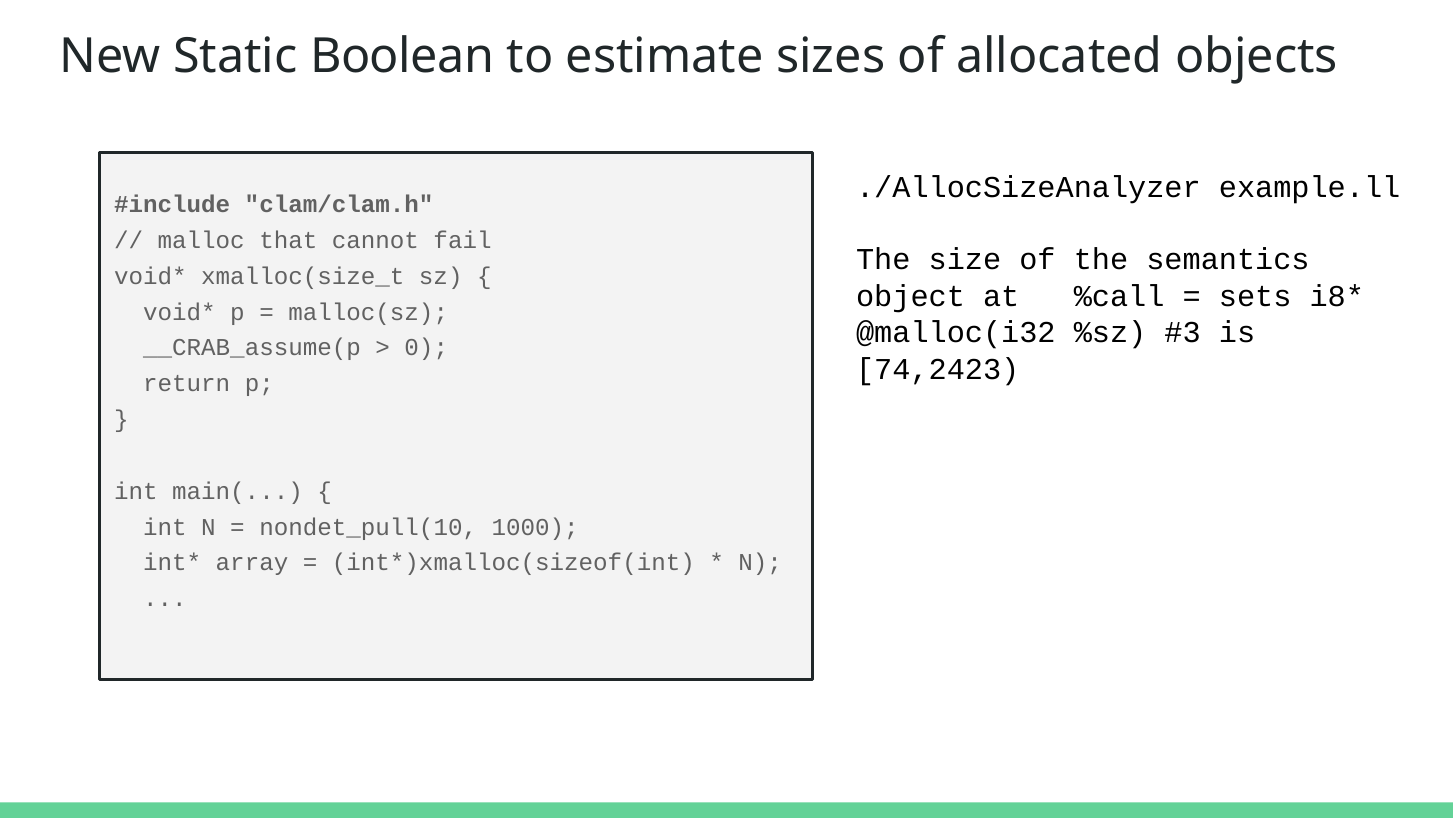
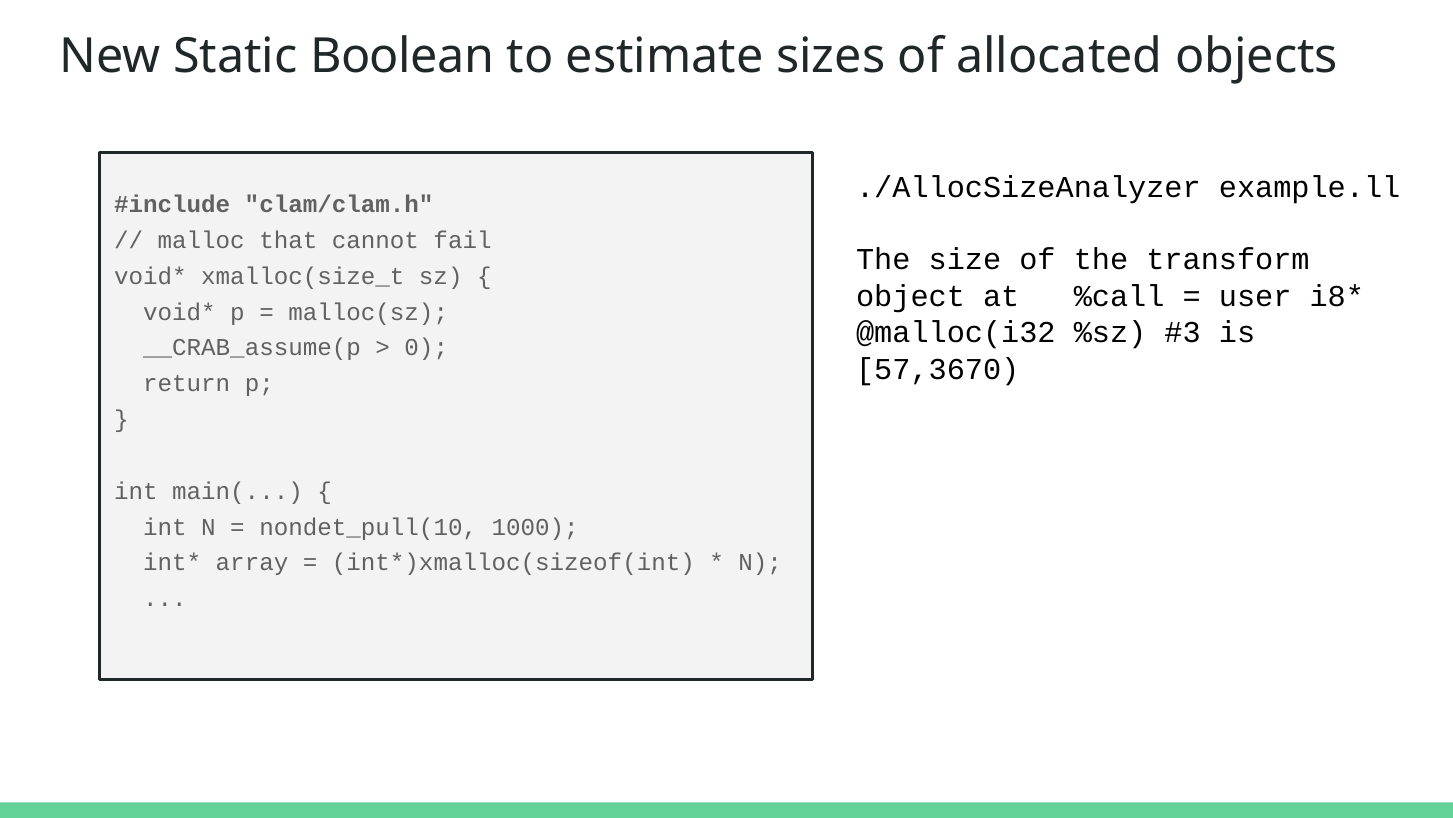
semantics: semantics -> transform
sets: sets -> user
74,2423: 74,2423 -> 57,3670
